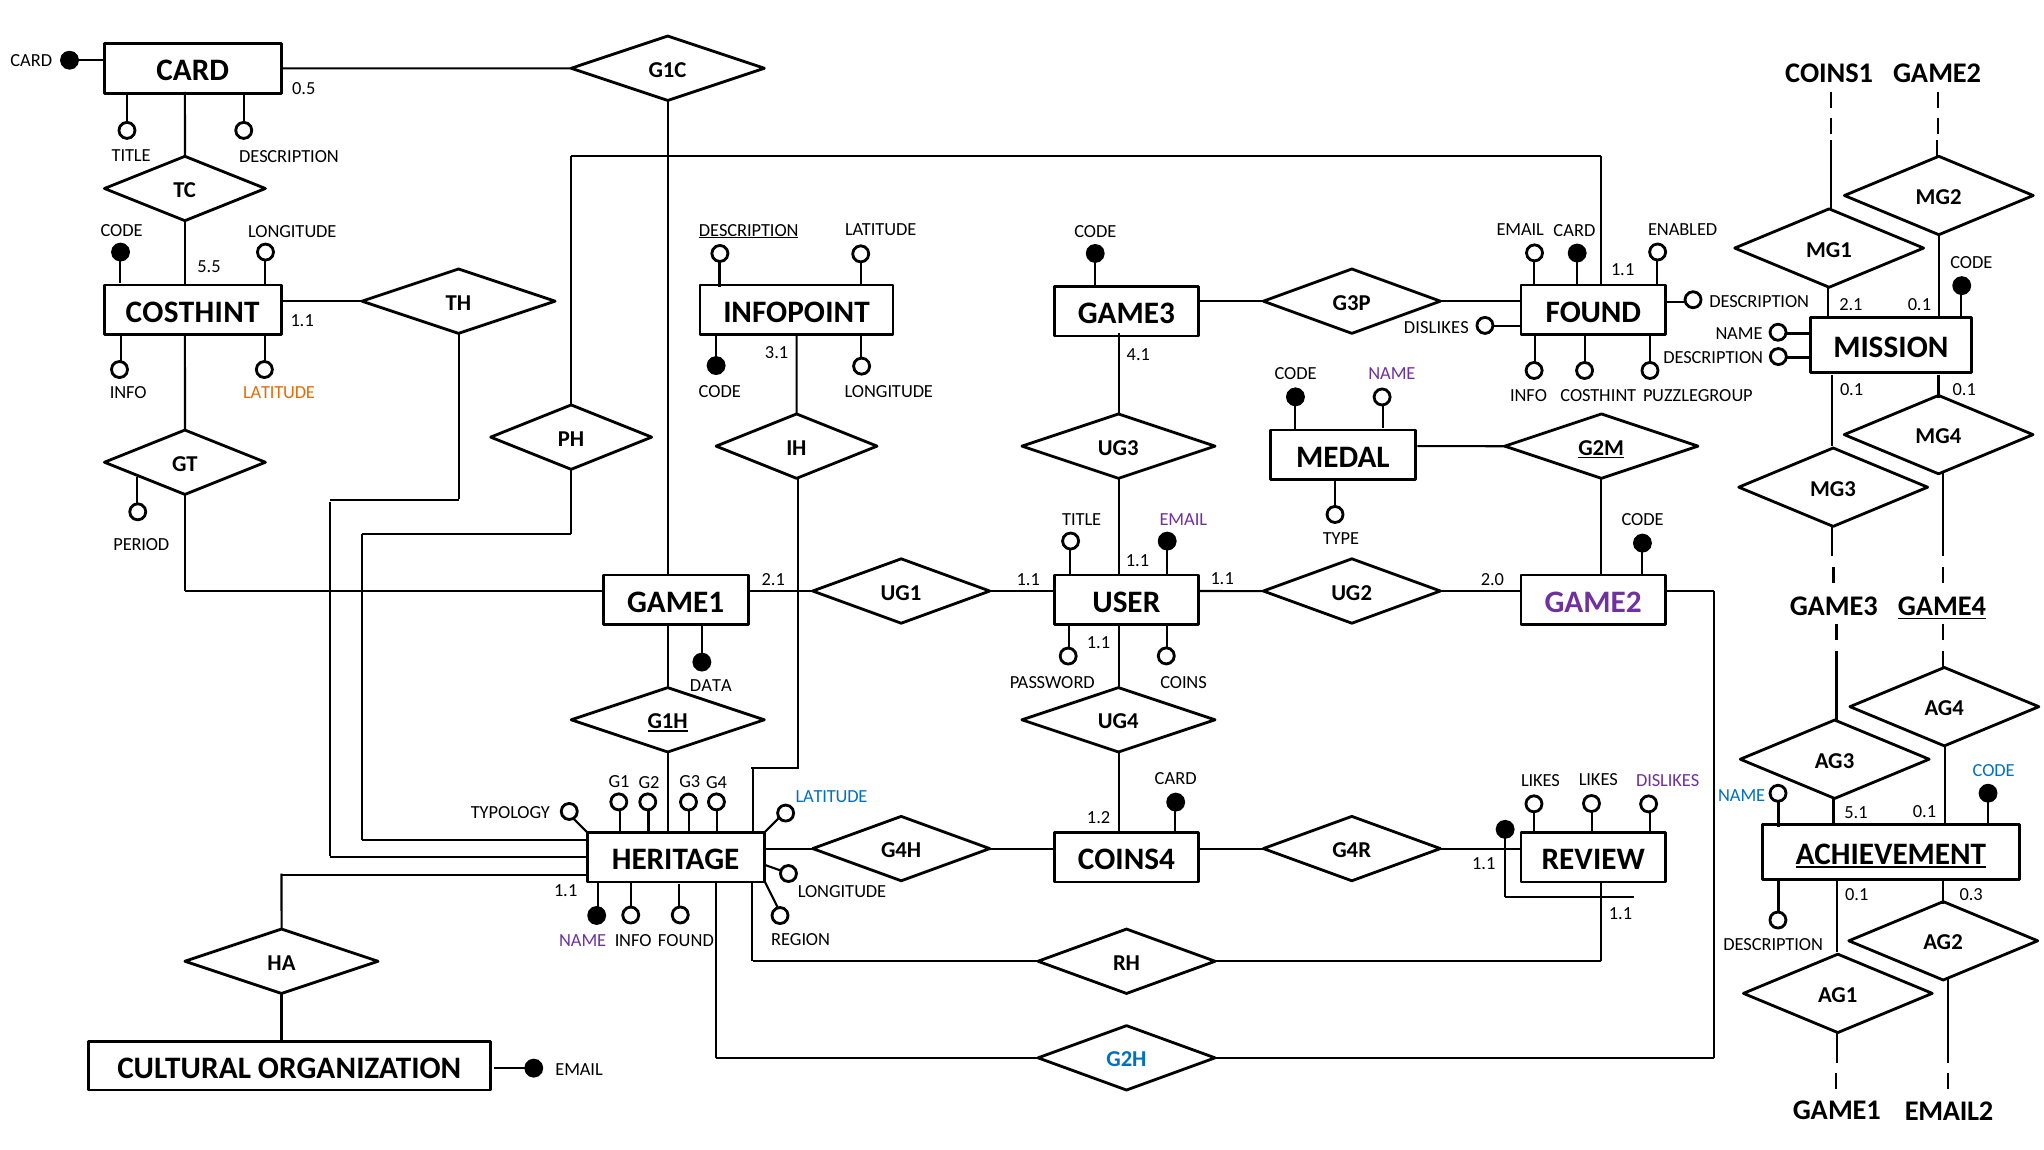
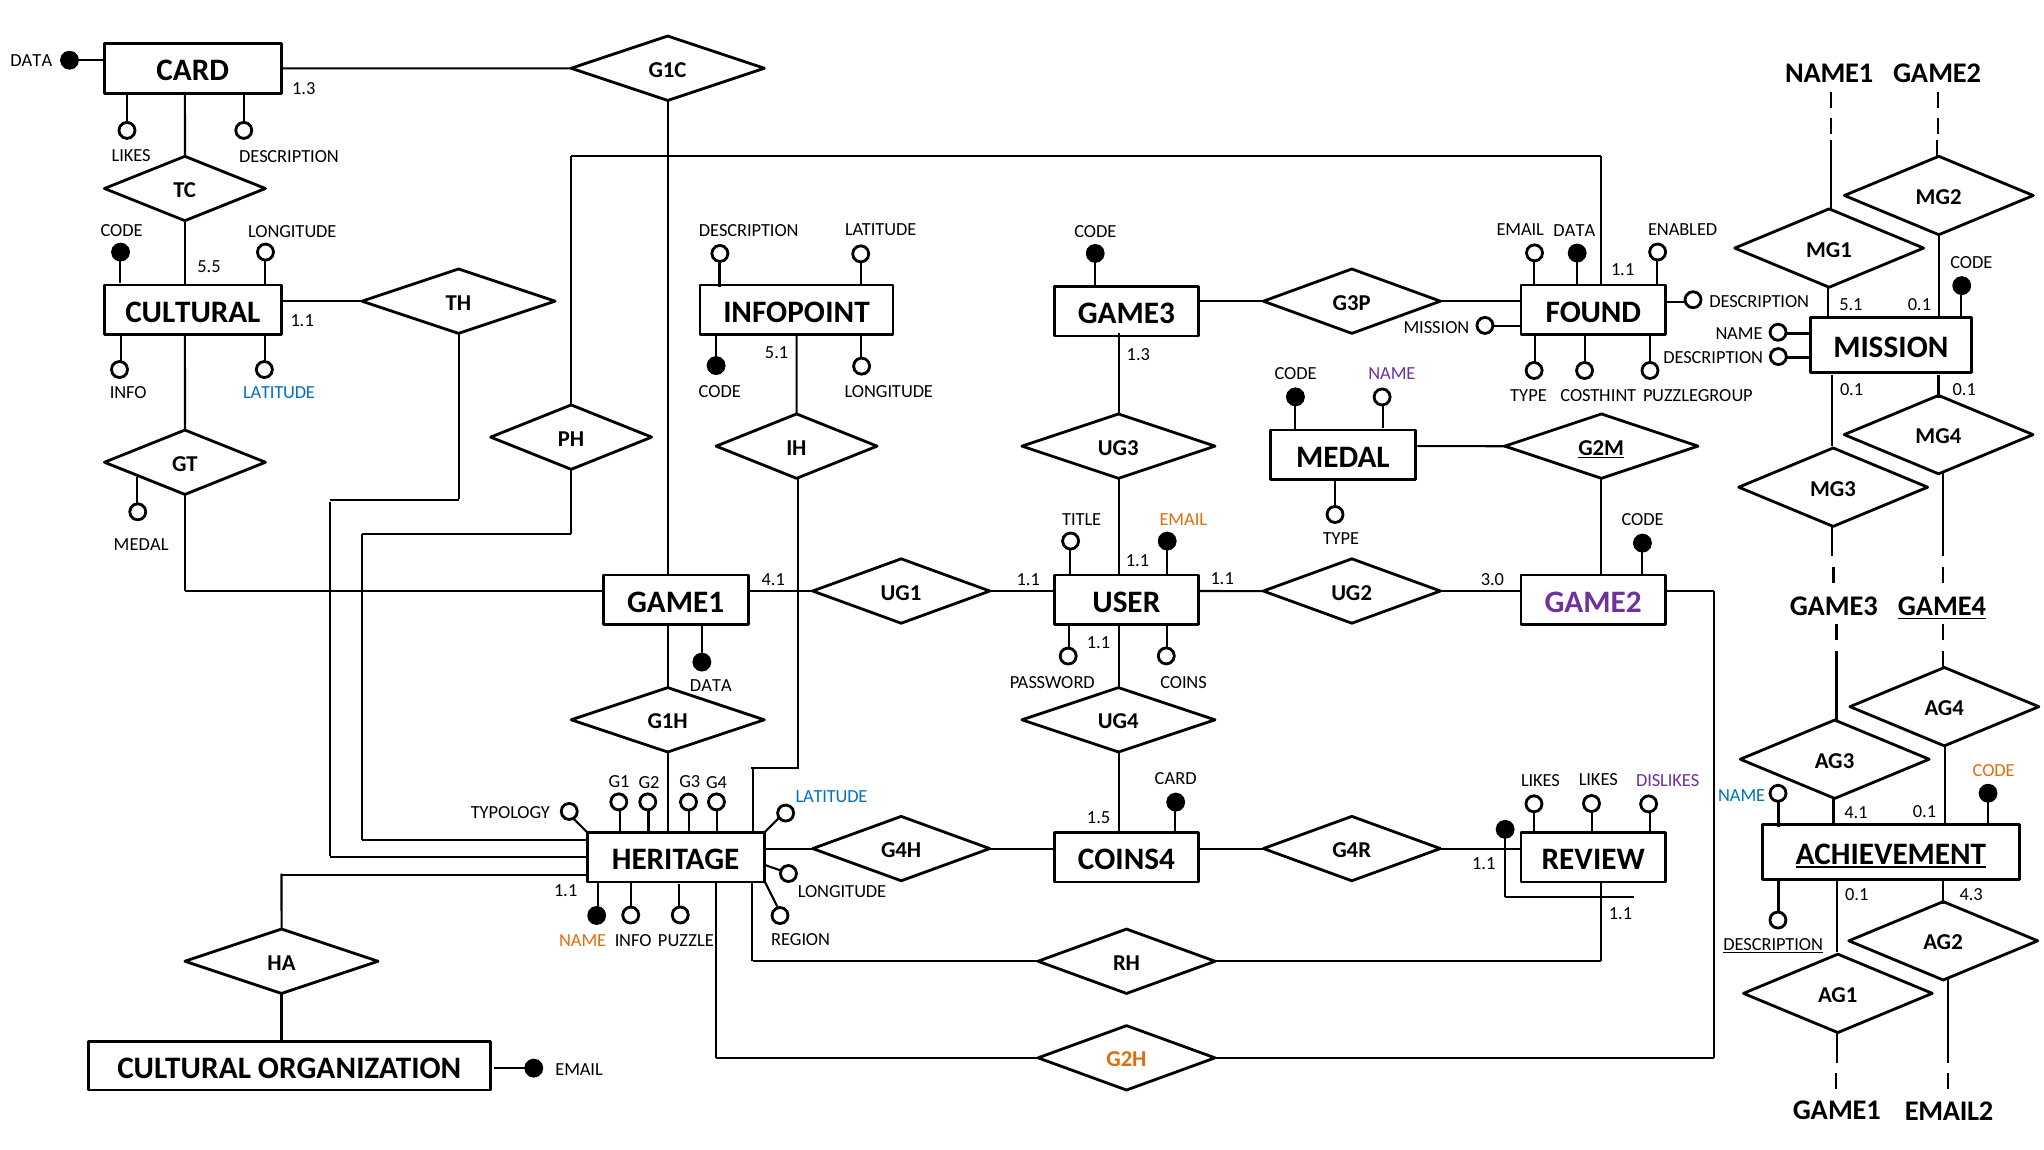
CARD at (31, 61): CARD -> DATA
COINS1: COINS1 -> NAME1
0.5 at (304, 89): 0.5 -> 1.3
TITLE at (131, 155): TITLE -> LIKES
DESCRIPTION at (749, 230) underline: present -> none
CARD at (1574, 230): CARD -> DATA
2.1 at (1851, 304): 2.1 -> 5.1
COSTHINT at (193, 312): COSTHINT -> CULTURAL
DISLIKES at (1436, 327): DISLIKES -> MISSION
3.1 at (777, 352): 3.1 -> 5.1
4.1 at (1138, 354): 4.1 -> 1.3
LATITUDE at (279, 392) colour: orange -> blue
INFO at (1529, 395): INFO -> TYPE
EMAIL at (1183, 519) colour: purple -> orange
PERIOD at (141, 544): PERIOD -> MEDAL
2.0: 2.0 -> 3.0
2.1 at (773, 580): 2.1 -> 4.1
G1H underline: present -> none
CODE at (1994, 770) colour: blue -> orange
5.1 at (1856, 812): 5.1 -> 4.1
1.2: 1.2 -> 1.5
0.3: 0.3 -> 4.3
NAME at (583, 941) colour: purple -> orange
INFO FOUND: FOUND -> PUZZLE
DESCRIPTION at (1773, 945) underline: none -> present
G2H colour: blue -> orange
